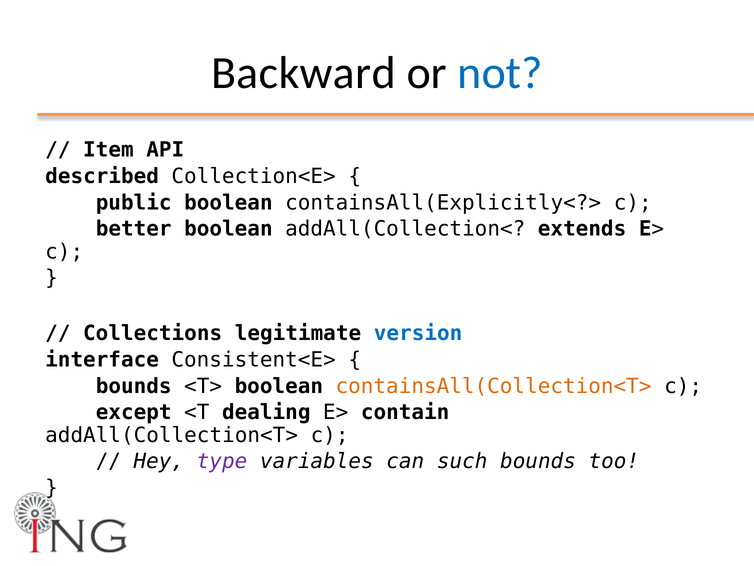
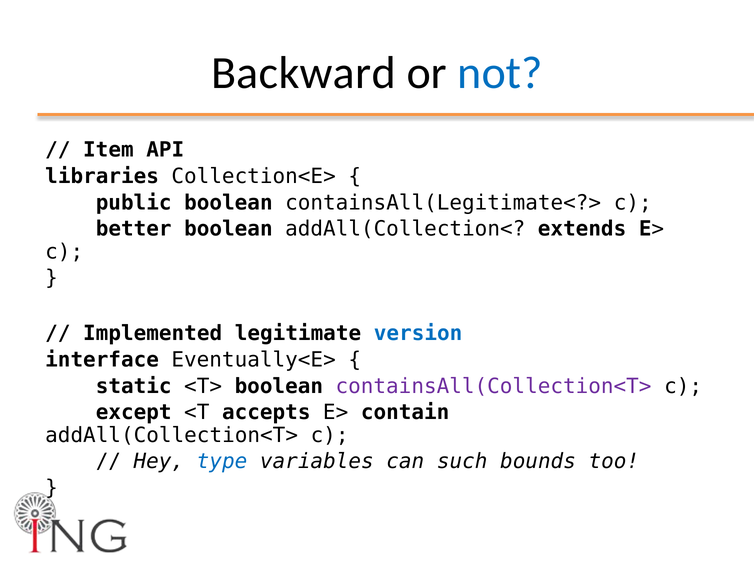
described: described -> libraries
containsAll(Explicitly<?>: containsAll(Explicitly<?> -> containsAll(Legitimate<?>
Collections: Collections -> Implemented
Consistent<E>: Consistent<E> -> Eventually<E>
bounds at (134, 386): bounds -> static
containsAll(Collection<T> colour: orange -> purple
dealing: dealing -> accepts
type colour: purple -> blue
